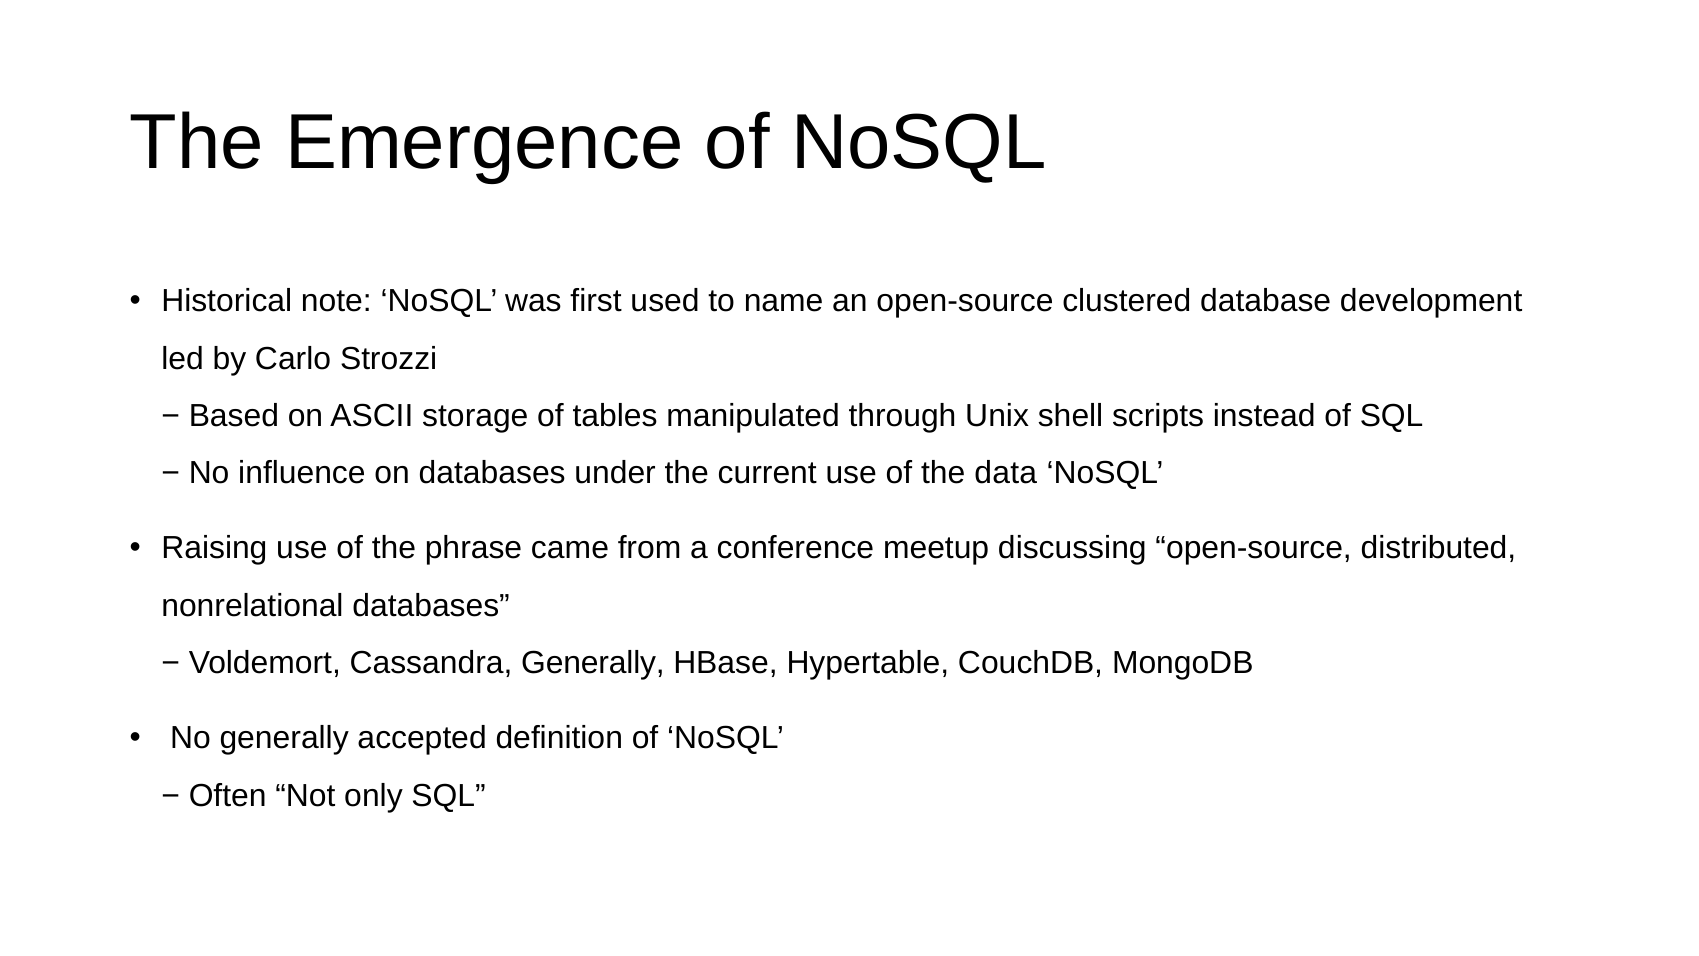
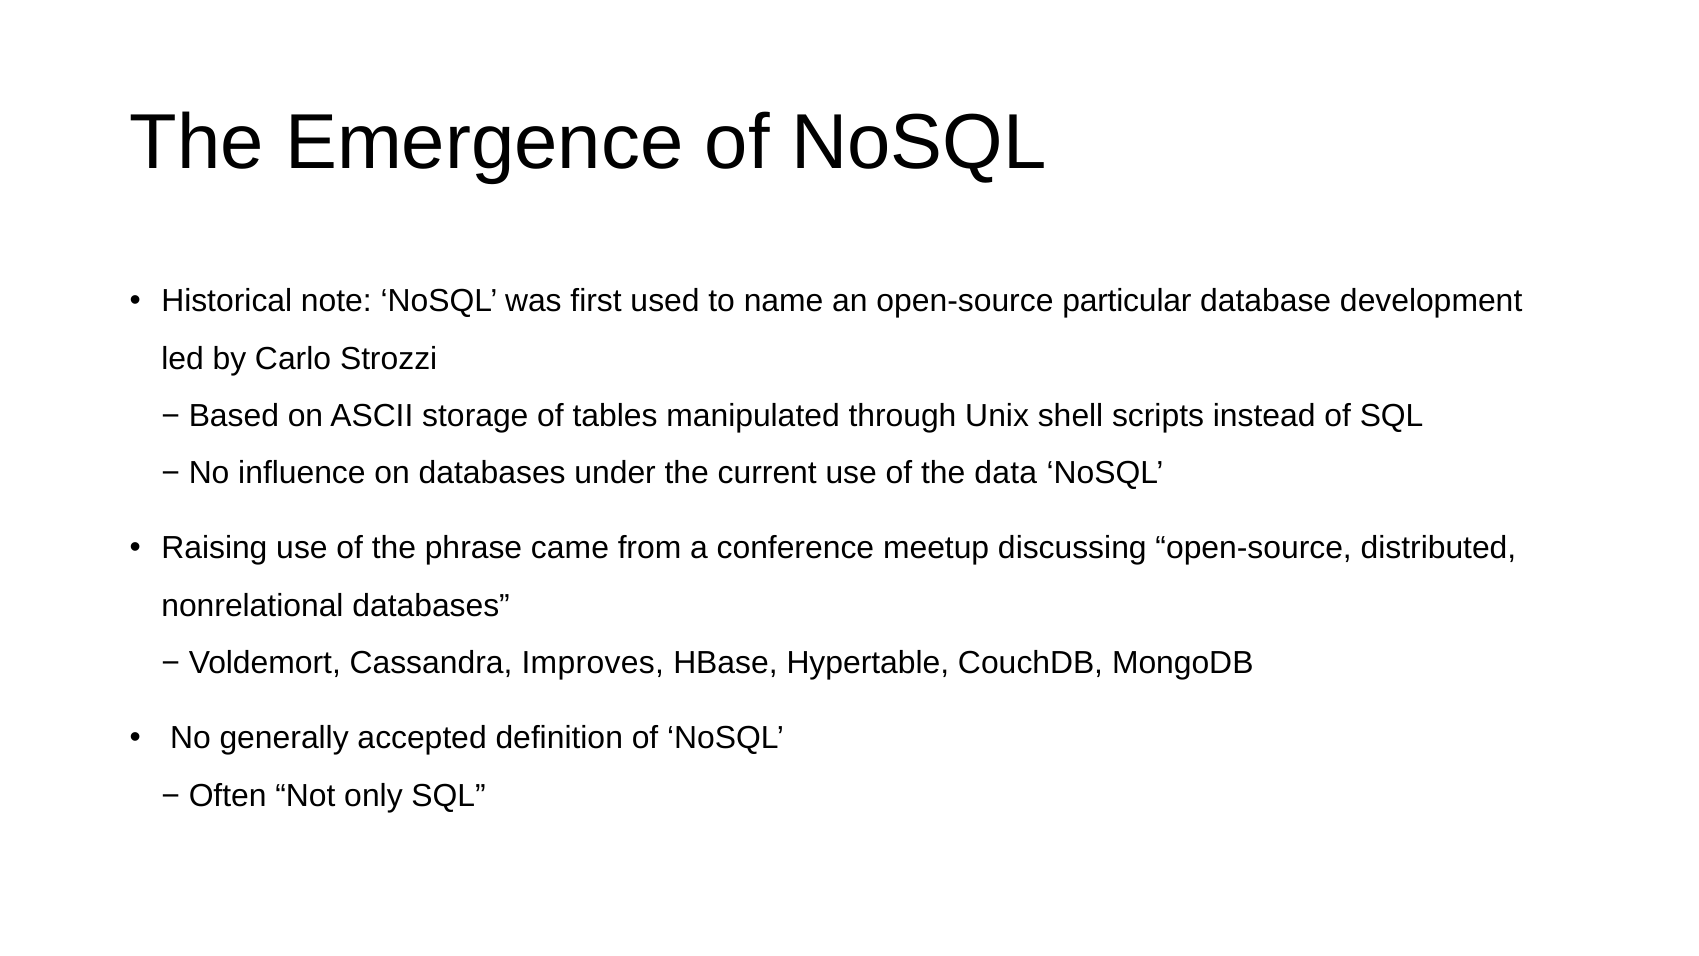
clustered: clustered -> particular
Cassandra Generally: Generally -> Improves
